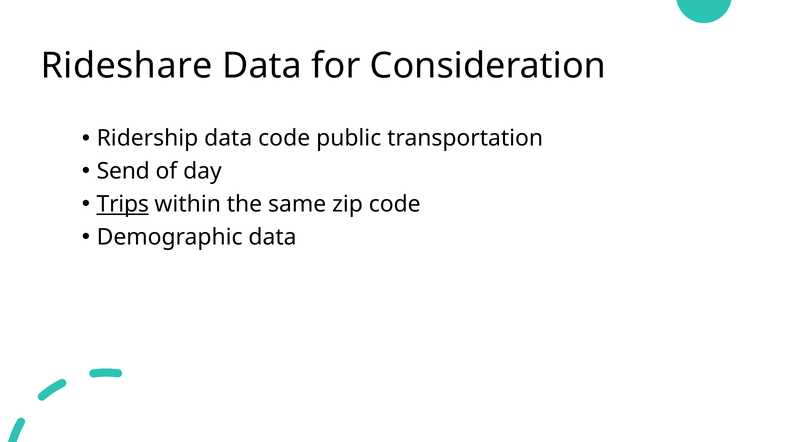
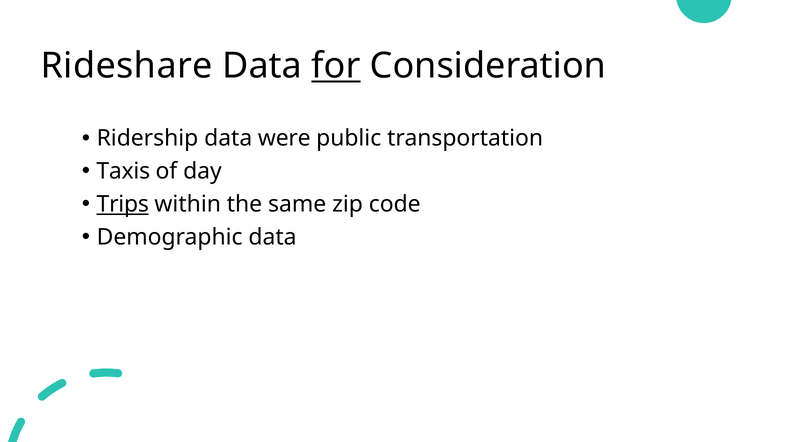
for underline: none -> present
data code: code -> were
Send: Send -> Taxis
